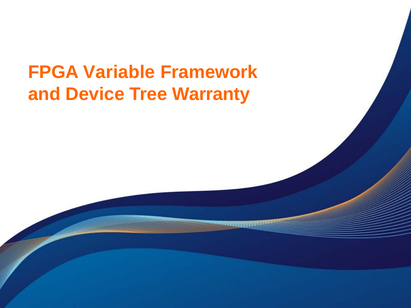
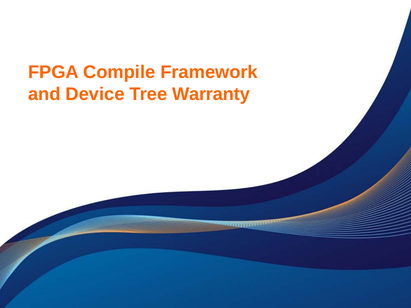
Variable: Variable -> Compile
